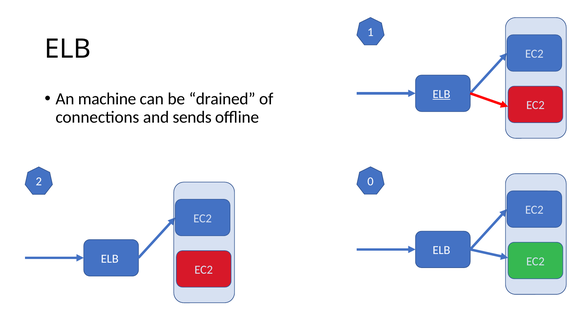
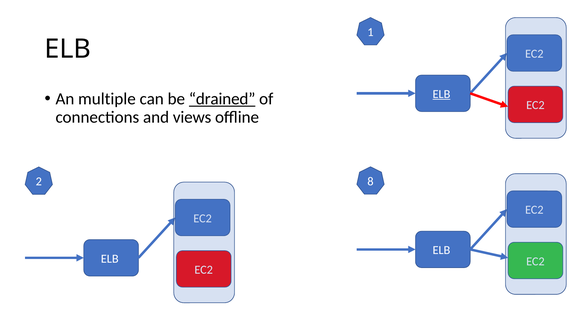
machine: machine -> multiple
drained underline: none -> present
sends: sends -> views
0: 0 -> 8
